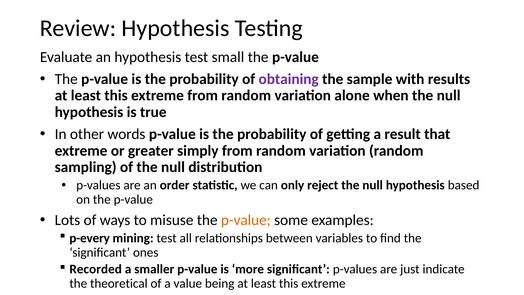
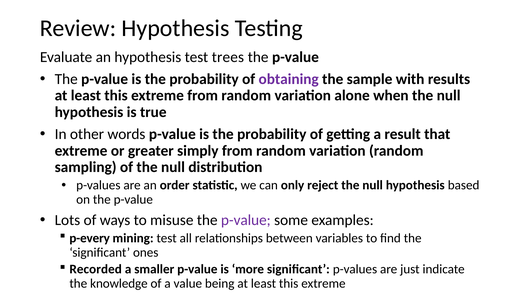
small: small -> trees
p-value at (246, 220) colour: orange -> purple
theoretical: theoretical -> knowledge
